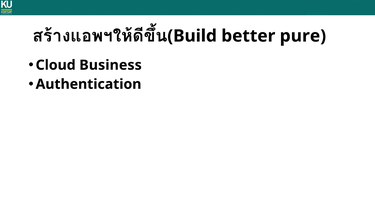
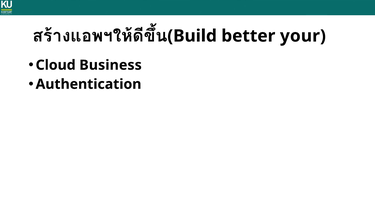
pure: pure -> your
